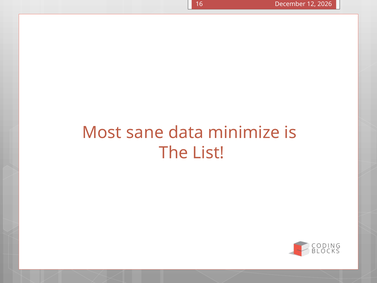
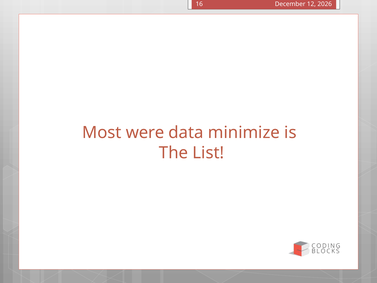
sane: sane -> were
